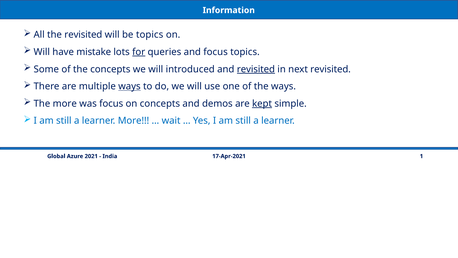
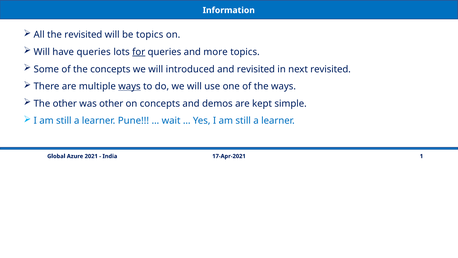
have mistake: mistake -> queries
and focus: focus -> more
revisited at (256, 69) underline: present -> none
The more: more -> other
was focus: focus -> other
kept underline: present -> none
learner More: More -> Pune
